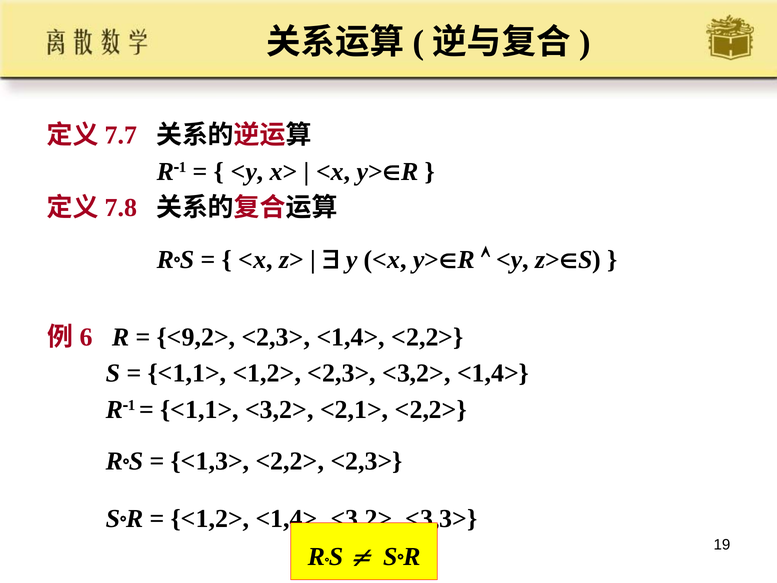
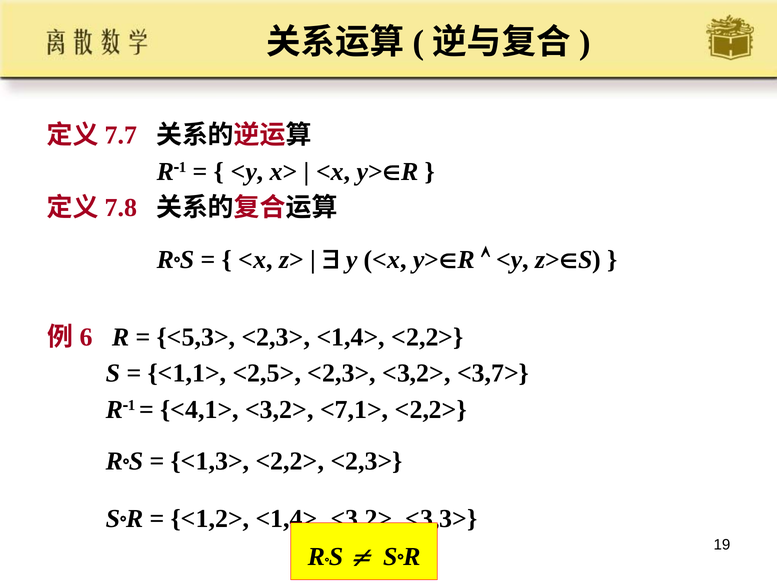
<9,2>: <9,2> -> <5,3>
<1,1> <1,2>: <1,2> -> <2,5>
<3,2> <1,4>: <1,4> -> <3,7>
<1,1> at (199, 409): <1,1> -> <4,1>
<2,1>: <2,1> -> <7,1>
